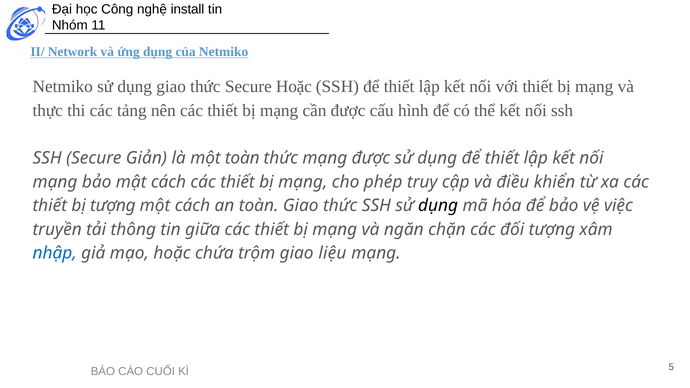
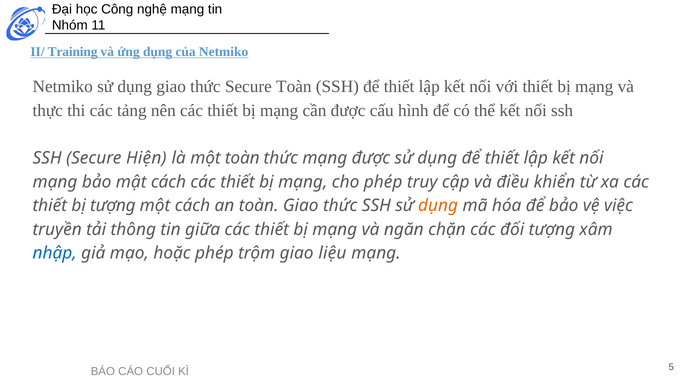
install at (187, 9): install -> mạng
Network: Network -> Training
Secure Hoặc: Hoặc -> Toàn
Giản: Giản -> Hiện
dụng at (438, 206) colour: black -> orange
hoặc chứa: chứa -> phép
